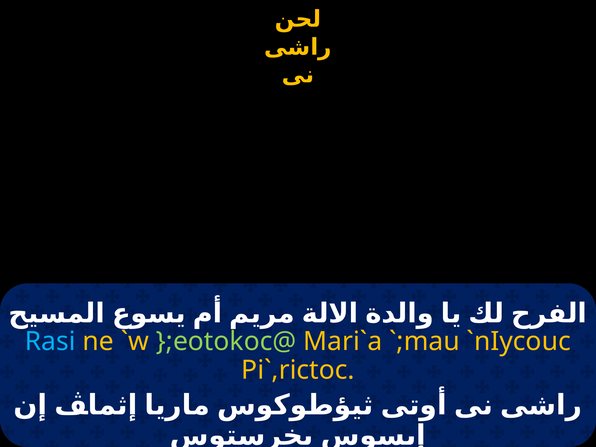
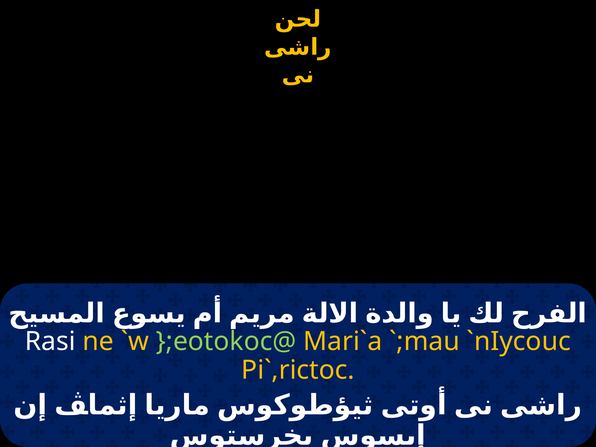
Rasi colour: light blue -> white
